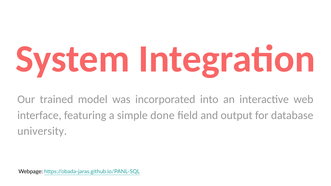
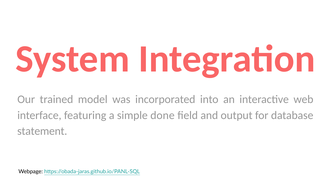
university: university -> statement
